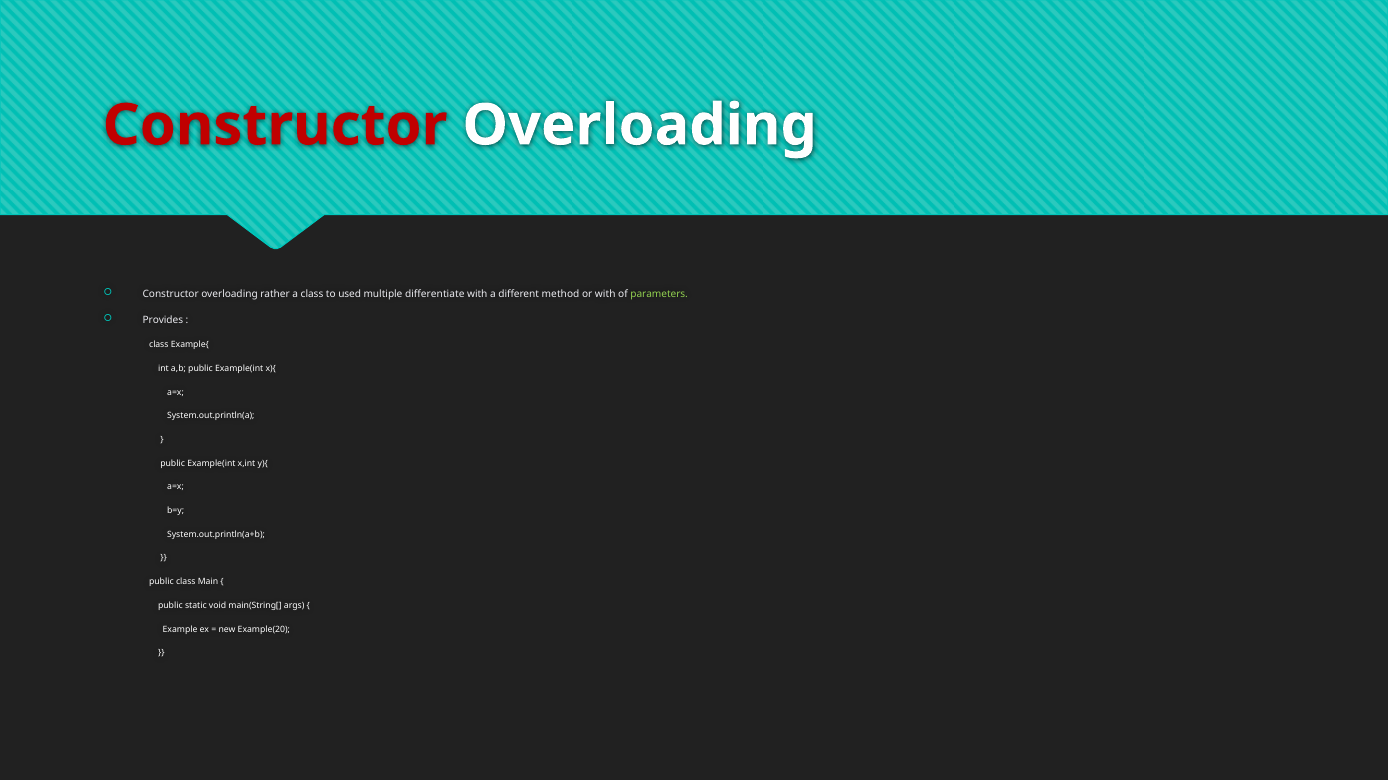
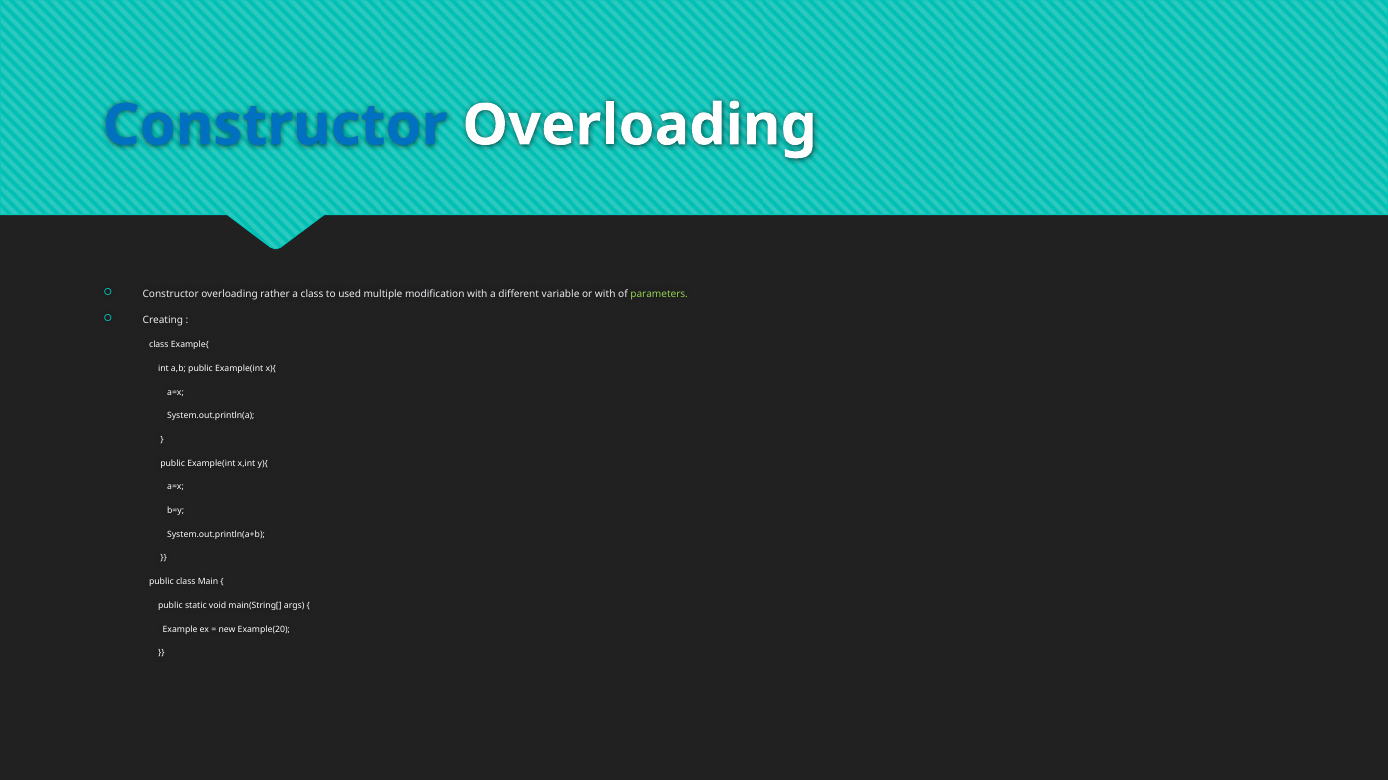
Constructor at (275, 126) colour: red -> blue
differentiate: differentiate -> modification
method: method -> variable
Provides: Provides -> Creating
